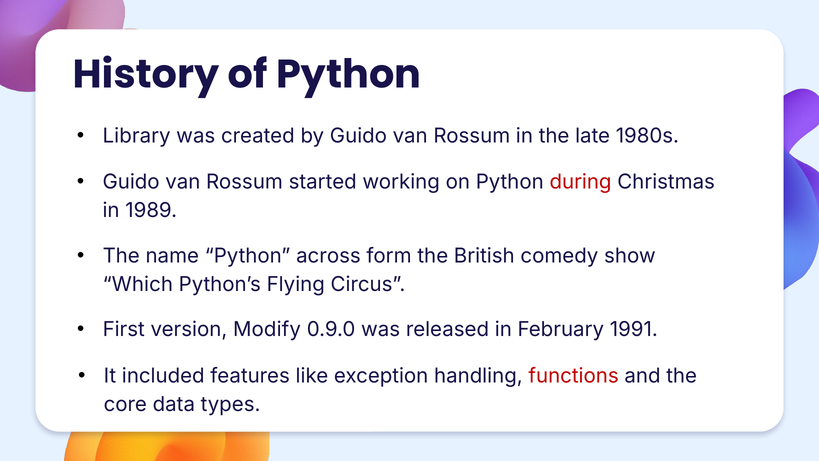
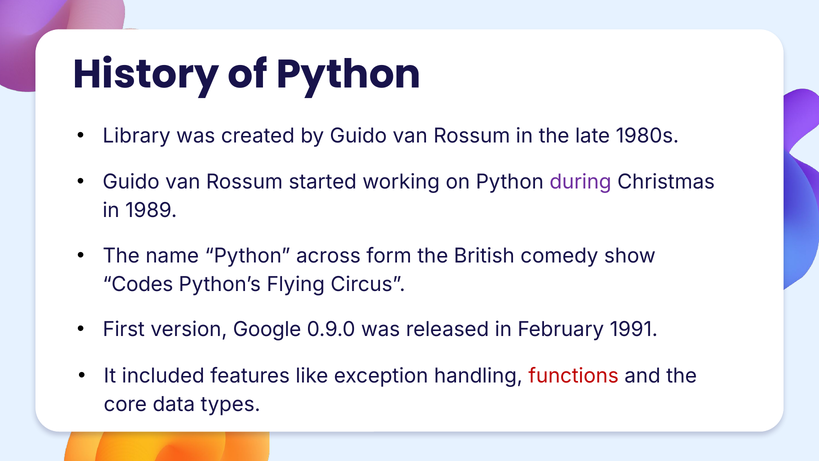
during colour: red -> purple
Which: Which -> Codes
Modify: Modify -> Google
